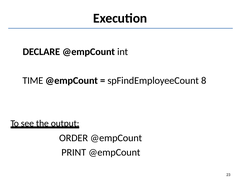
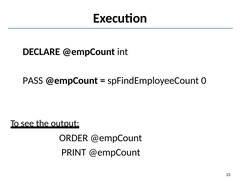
TIME: TIME -> PASS
8: 8 -> 0
